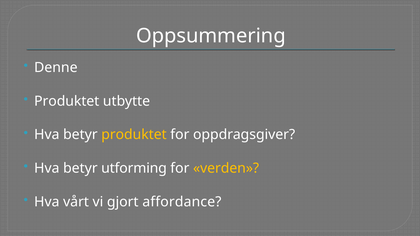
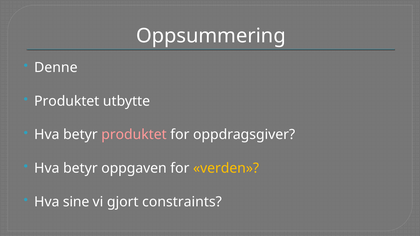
produktet at (134, 135) colour: yellow -> pink
utforming: utforming -> oppgaven
vårt: vårt -> sine
affordance: affordance -> constraints
